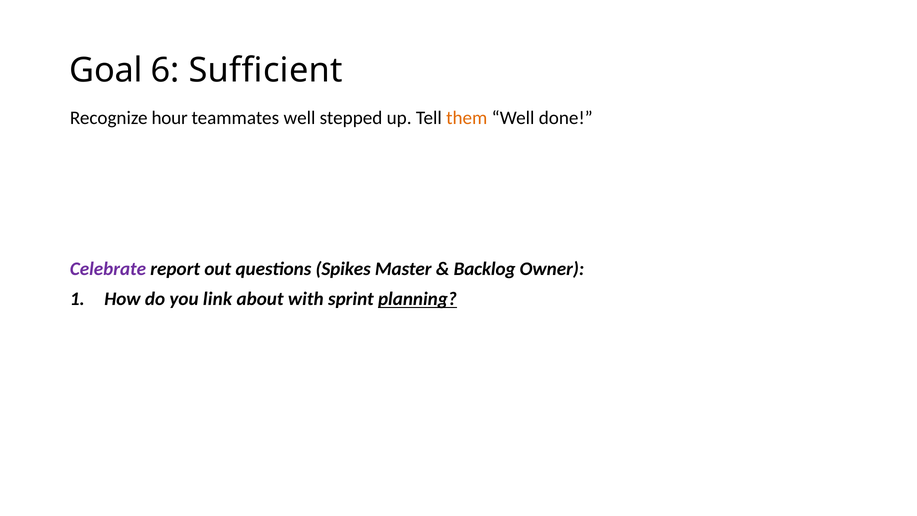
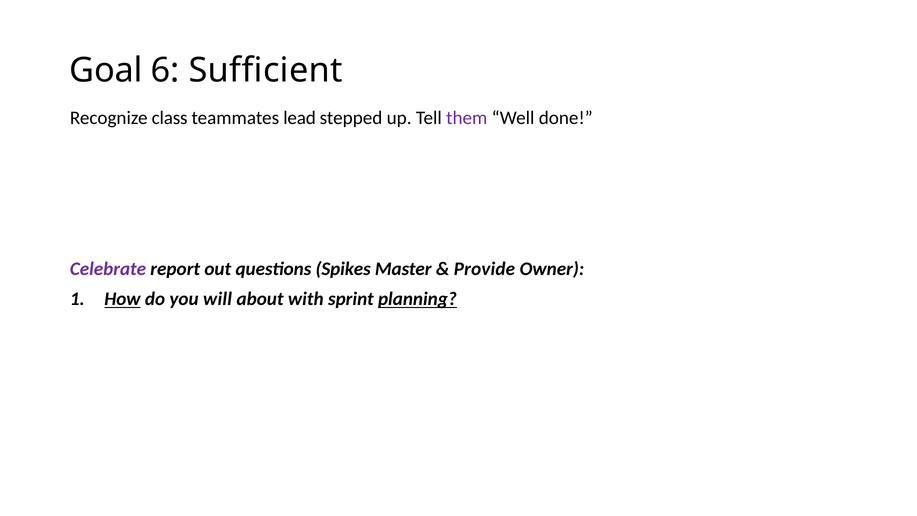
hour: hour -> class
teammates well: well -> lead
them colour: orange -> purple
Backlog: Backlog -> Provide
How underline: none -> present
link: link -> will
